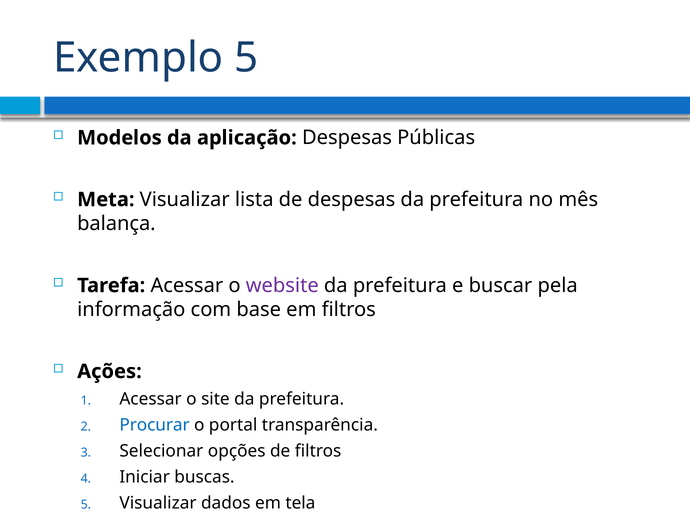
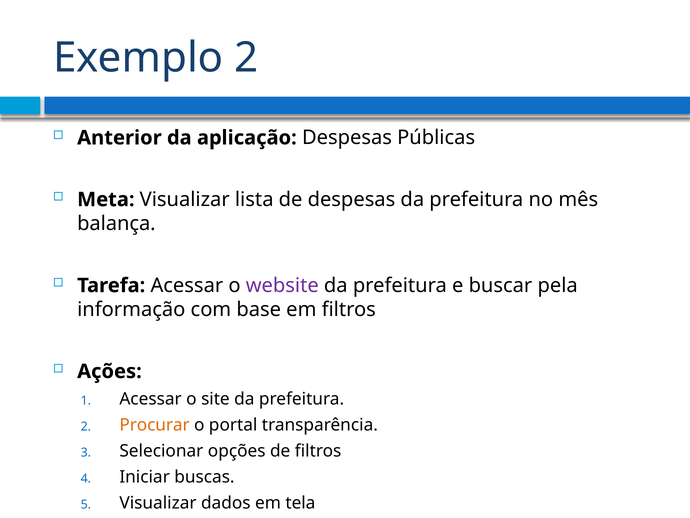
Exemplo 5: 5 -> 2
Modelos: Modelos -> Anterior
Procurar colour: blue -> orange
